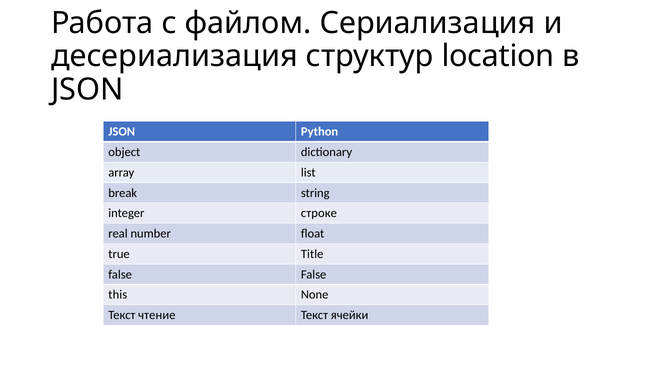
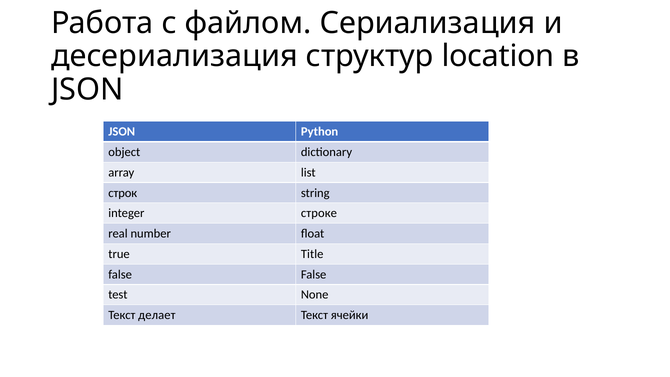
break: break -> строк
this: this -> test
чтение: чтение -> делает
